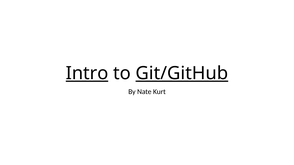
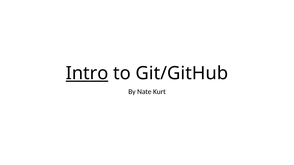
Git/GitHub underline: present -> none
